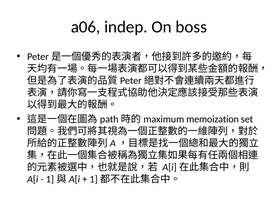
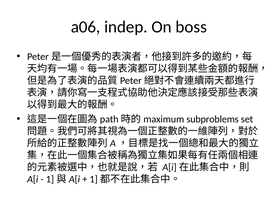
memoization: memoization -> subproblems
